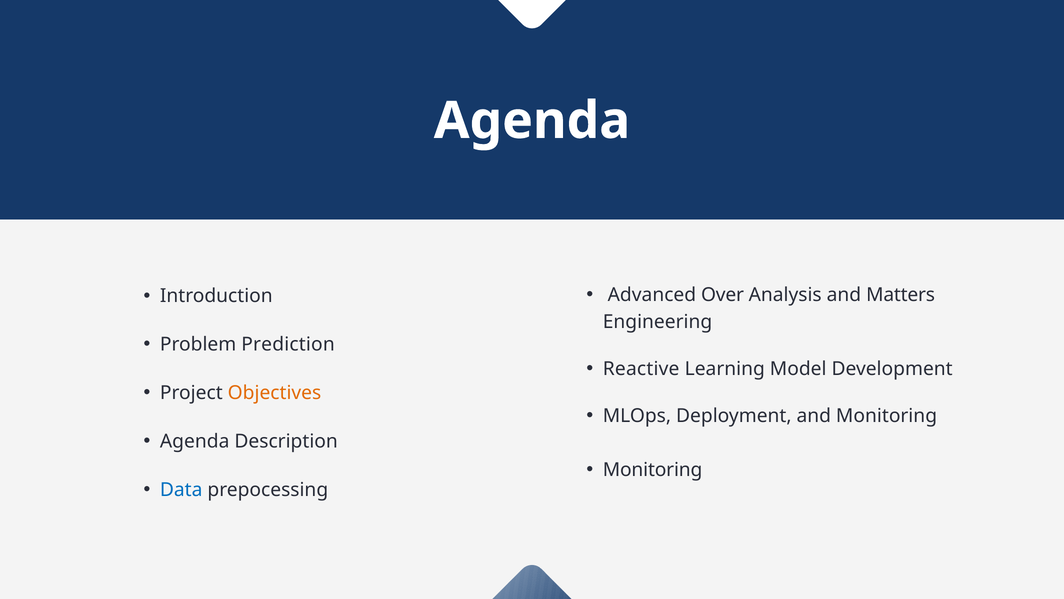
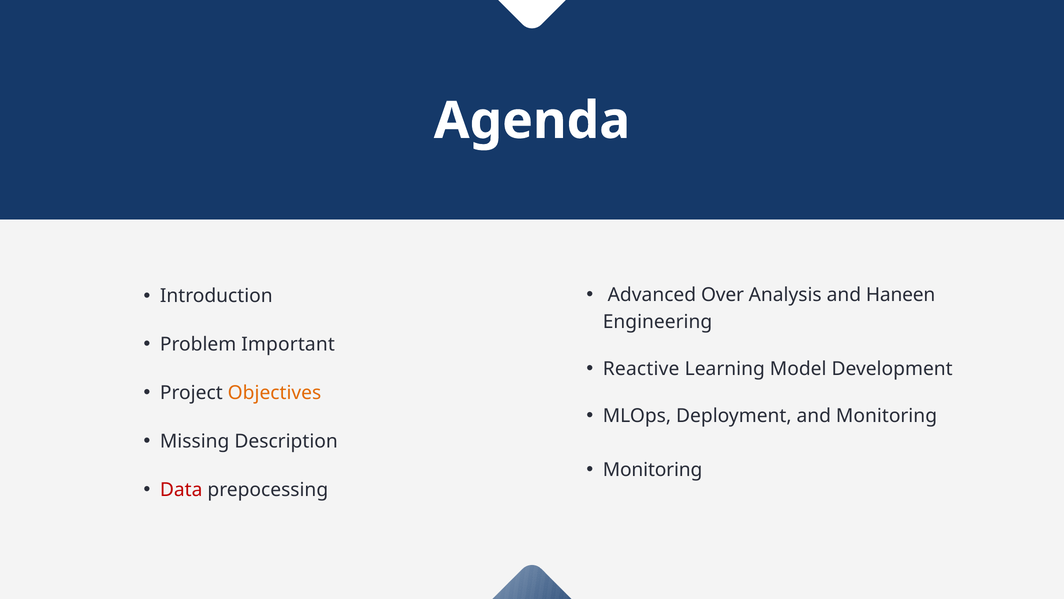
Matters: Matters -> Haneen
Prediction: Prediction -> Important
Agenda at (195, 441): Agenda -> Missing
Data colour: blue -> red
